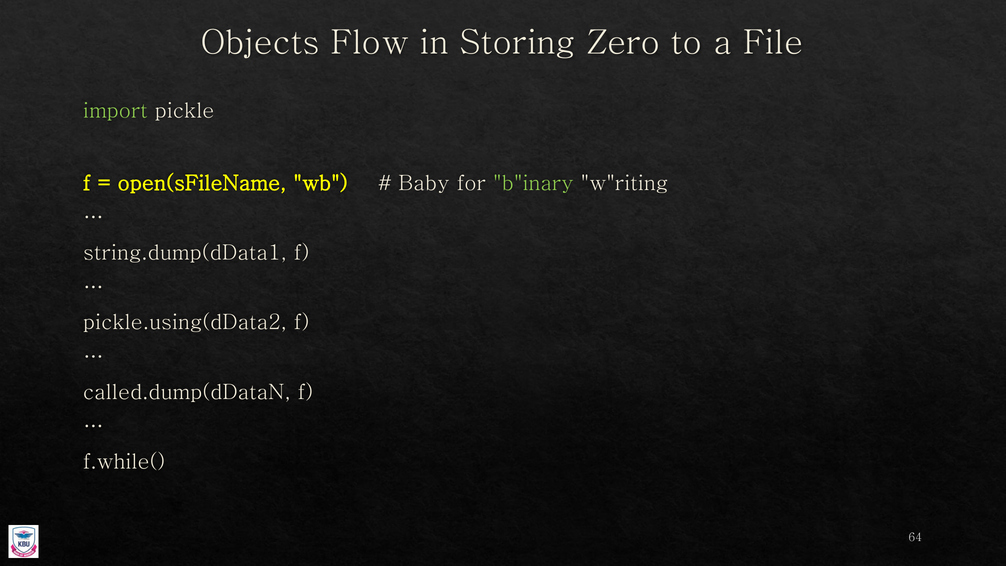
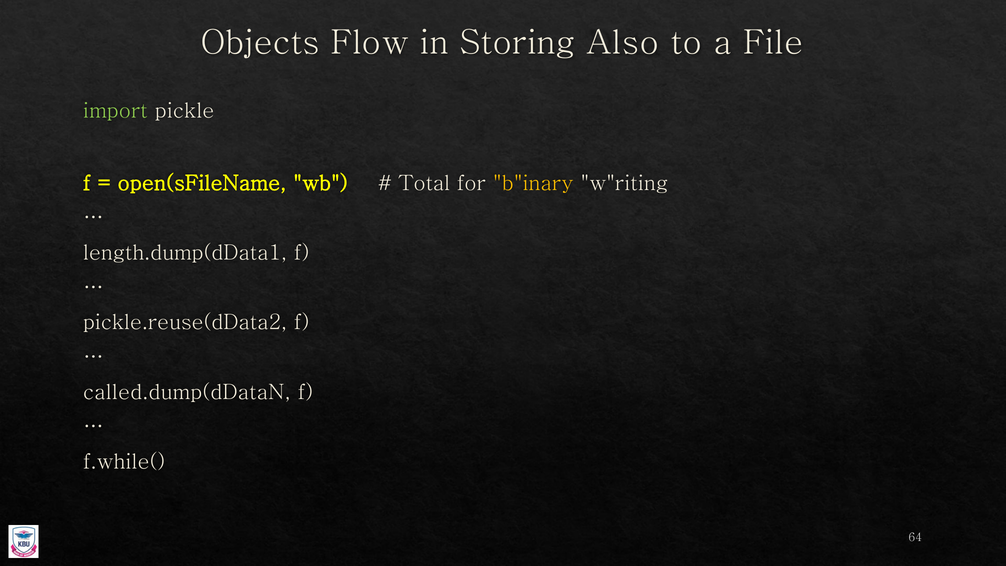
Zero: Zero -> Also
Baby: Baby -> Total
b"inary colour: light green -> yellow
string.dump(dData1: string.dump(dData1 -> length.dump(dData1
pickle.using(dData2: pickle.using(dData2 -> pickle.reuse(dData2
